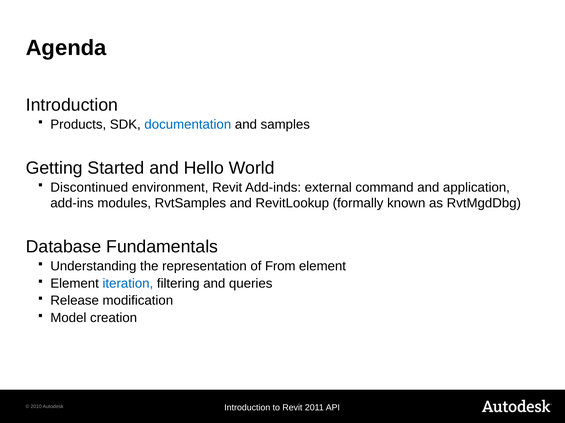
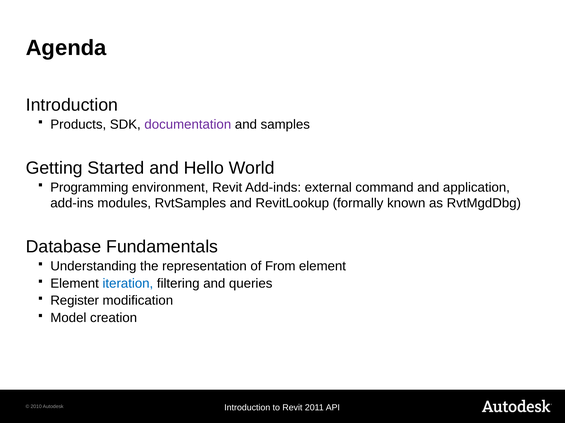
documentation colour: blue -> purple
Discontinued: Discontinued -> Programming
Release: Release -> Register
